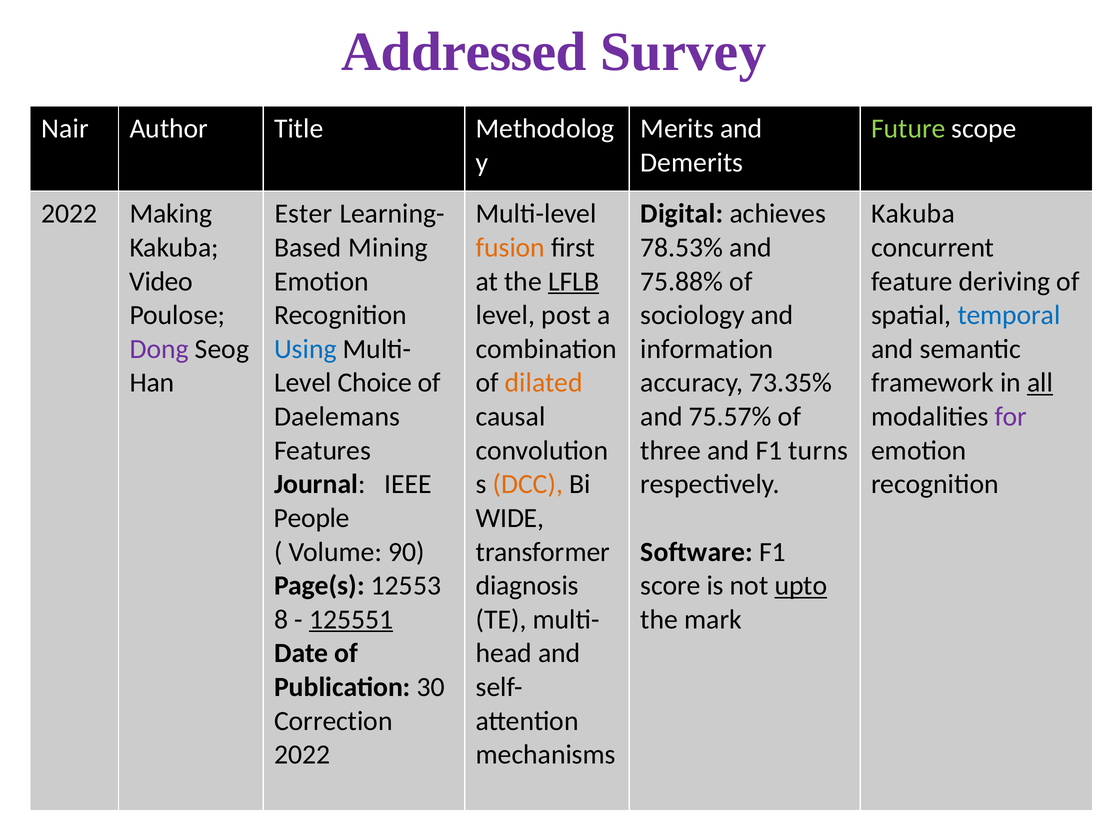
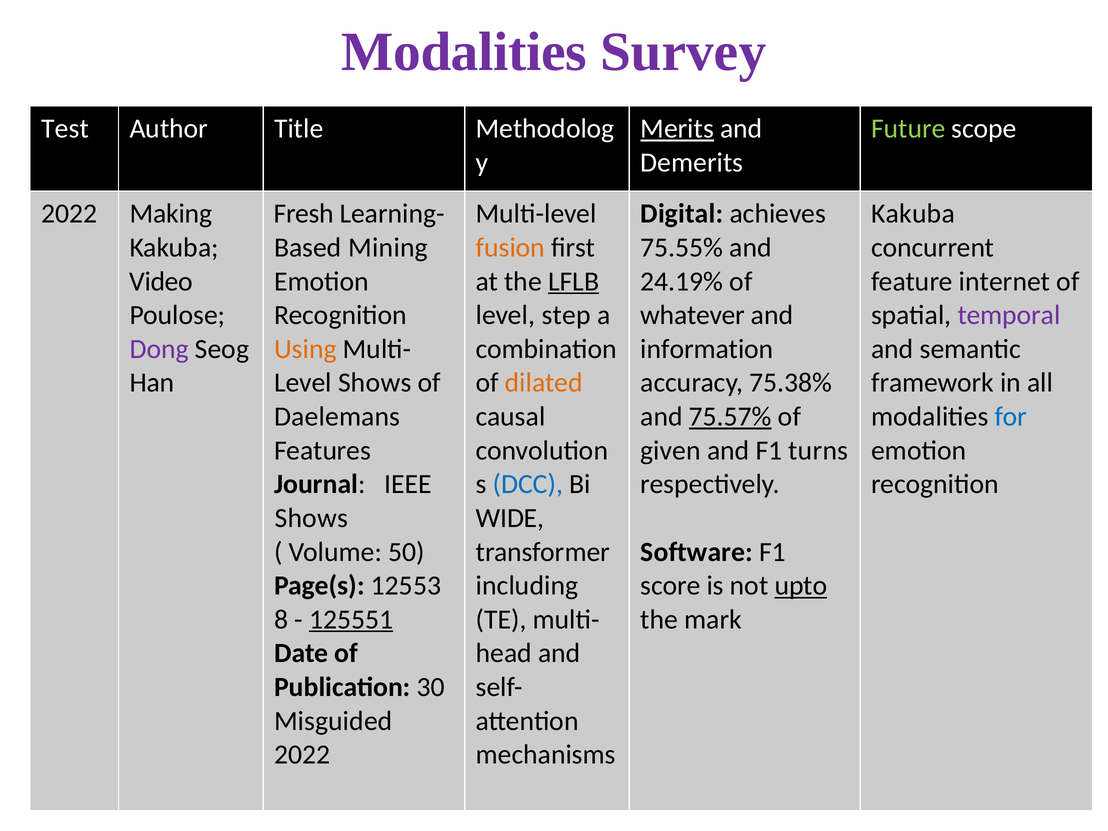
Addressed at (464, 52): Addressed -> Modalities
Nair: Nair -> Test
Merits underline: none -> present
Ester: Ester -> Fresh
78.53%: 78.53% -> 75.55%
75.88%: 75.88% -> 24.19%
deriving: deriving -> internet
post: post -> step
sociology: sociology -> whatever
temporal colour: blue -> purple
Using colour: blue -> orange
Level Choice: Choice -> Shows
73.35%: 73.35% -> 75.38%
all underline: present -> none
75.57% underline: none -> present
for colour: purple -> blue
three: three -> given
DCC colour: orange -> blue
People at (312, 518): People -> Shows
90: 90 -> 50
diagnosis: diagnosis -> including
Correction: Correction -> Misguided
